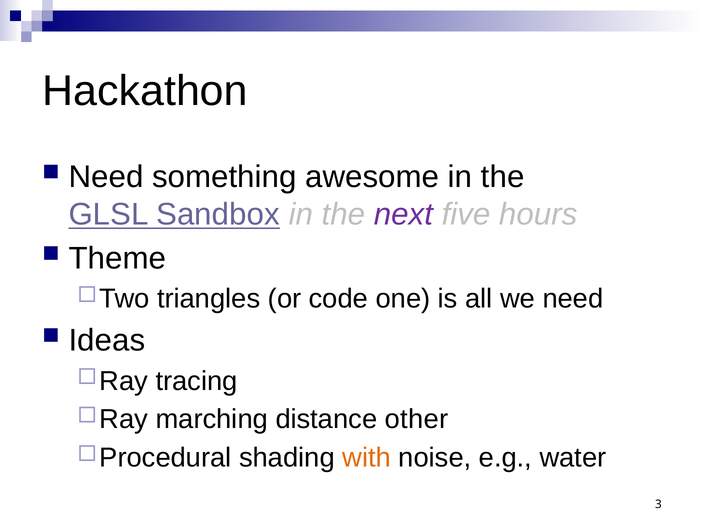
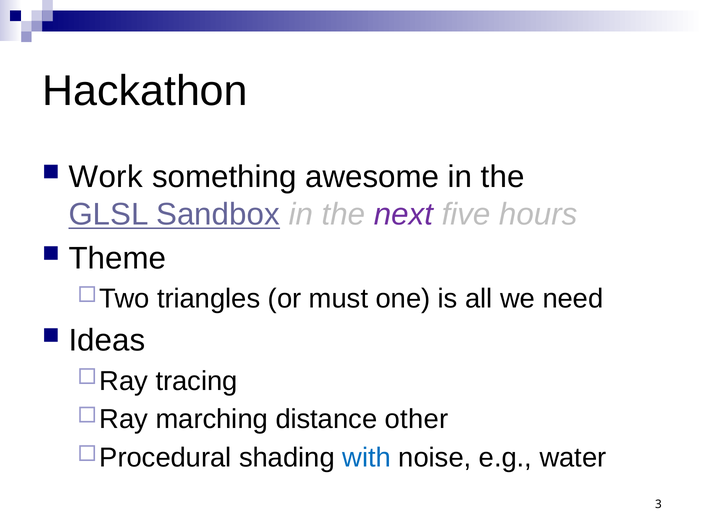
Need at (106, 177): Need -> Work
code: code -> must
with colour: orange -> blue
